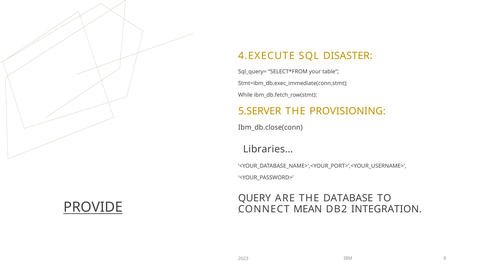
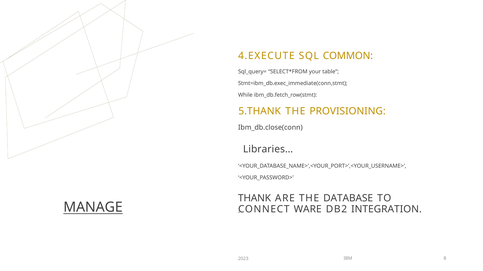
DISASTER: DISASTER -> COMMON
5.SERVER: 5.SERVER -> 5.THANK
QUERY: QUERY -> THANK
PROVIDE: PROVIDE -> MANAGE
MEAN: MEAN -> WARE
